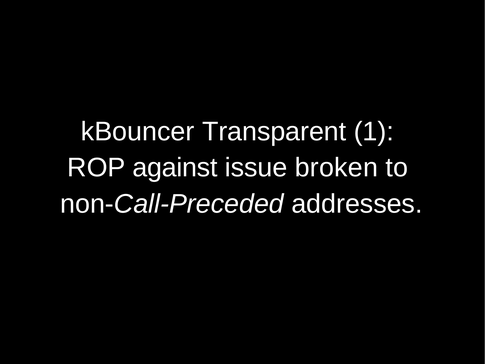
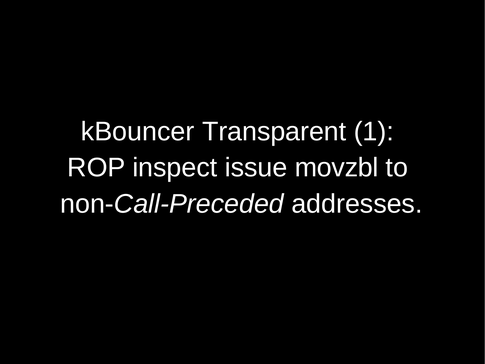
against: against -> inspect
broken: broken -> movzbl
